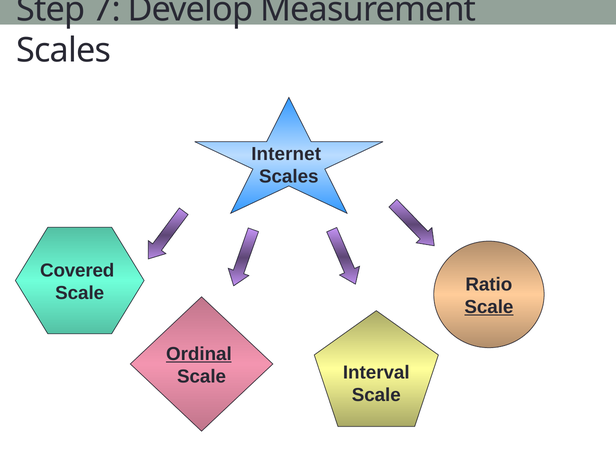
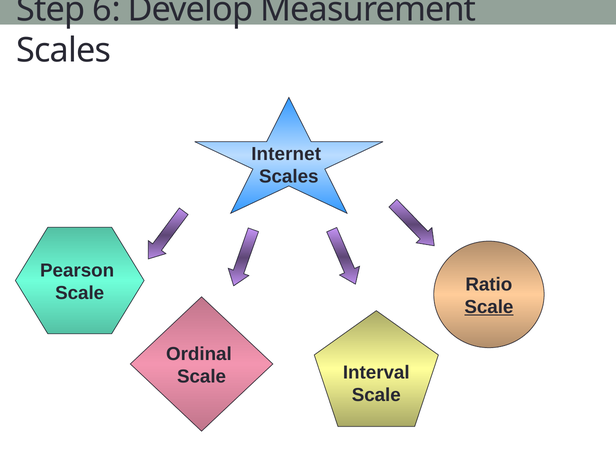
7: 7 -> 6
Covered: Covered -> Pearson
Ordinal underline: present -> none
